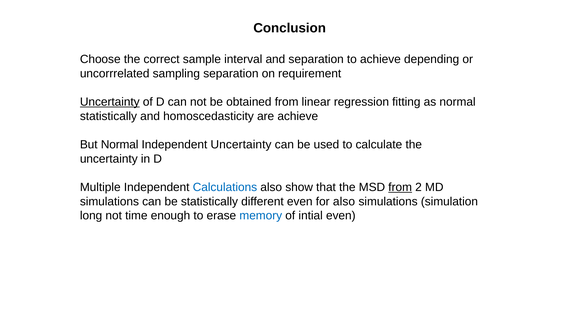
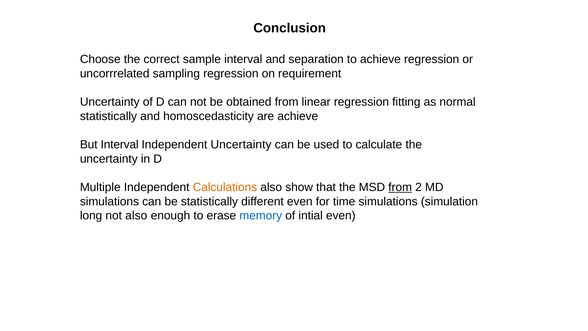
achieve depending: depending -> regression
sampling separation: separation -> regression
Uncertainty at (110, 102) underline: present -> none
But Normal: Normal -> Interval
Calculations colour: blue -> orange
for also: also -> time
not time: time -> also
